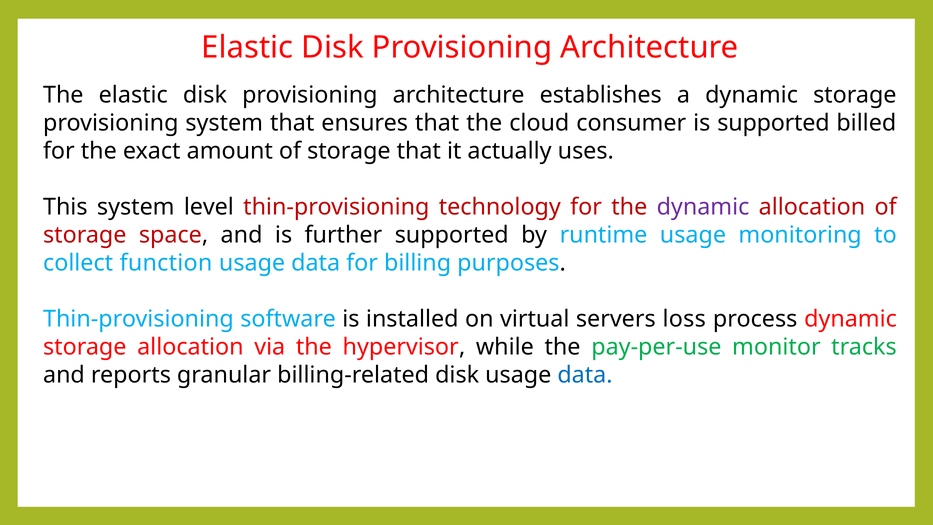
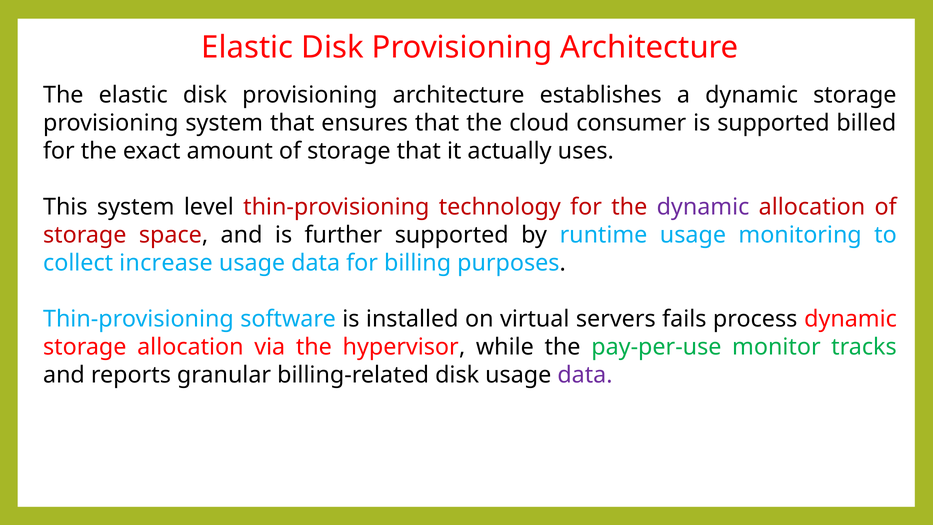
function: function -> increase
loss: loss -> fails
data at (585, 375) colour: blue -> purple
